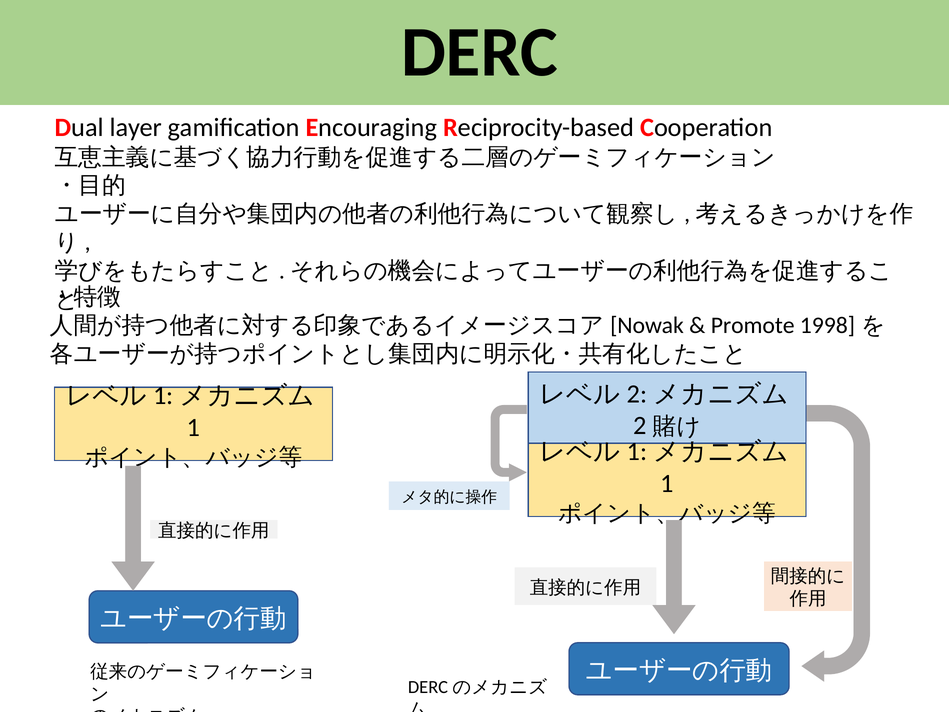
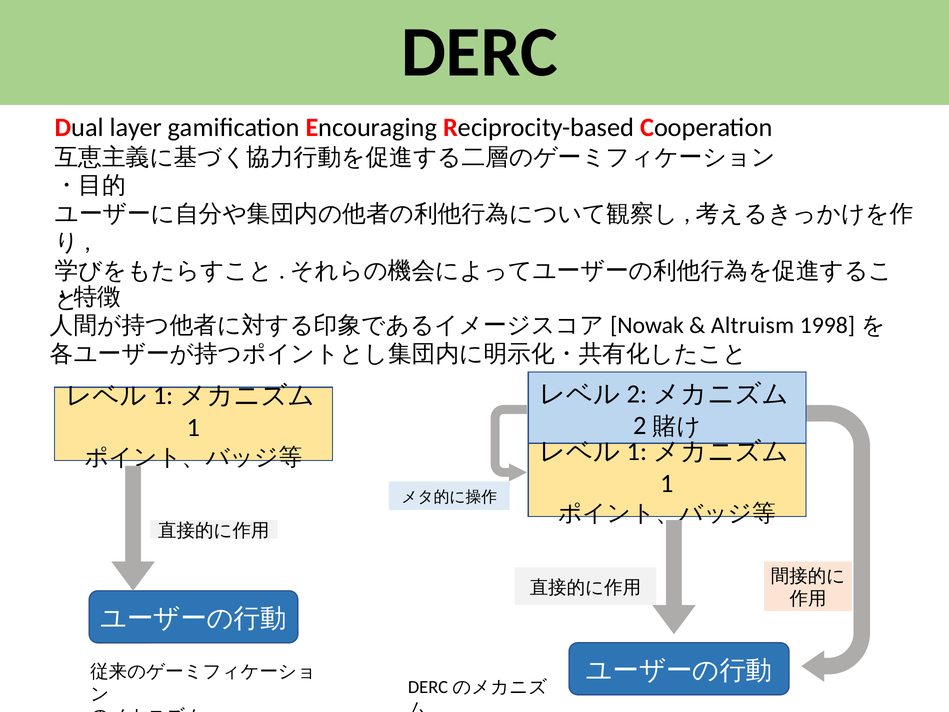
Promote: Promote -> Altruism
